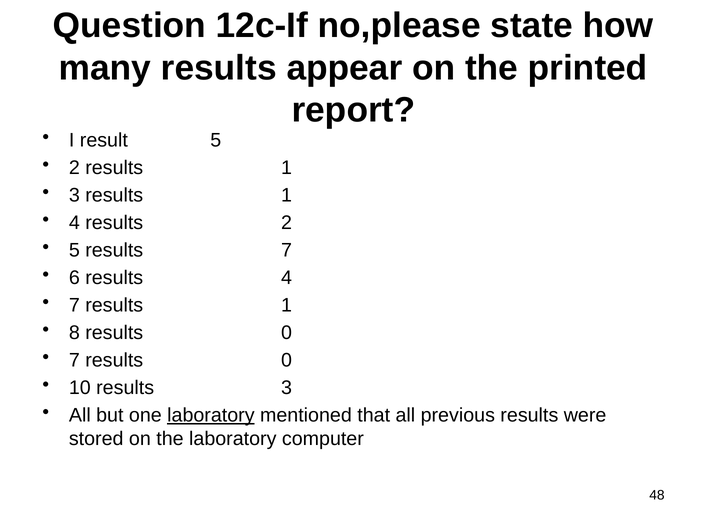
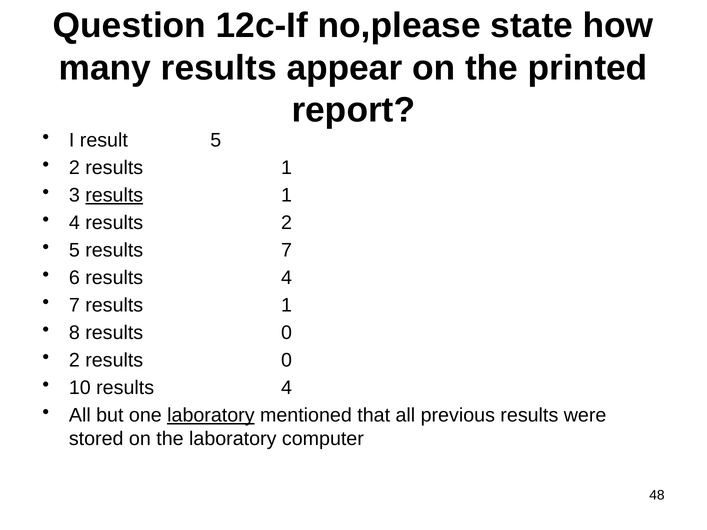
results at (114, 195) underline: none -> present
7 at (74, 360): 7 -> 2
10 results 3: 3 -> 4
